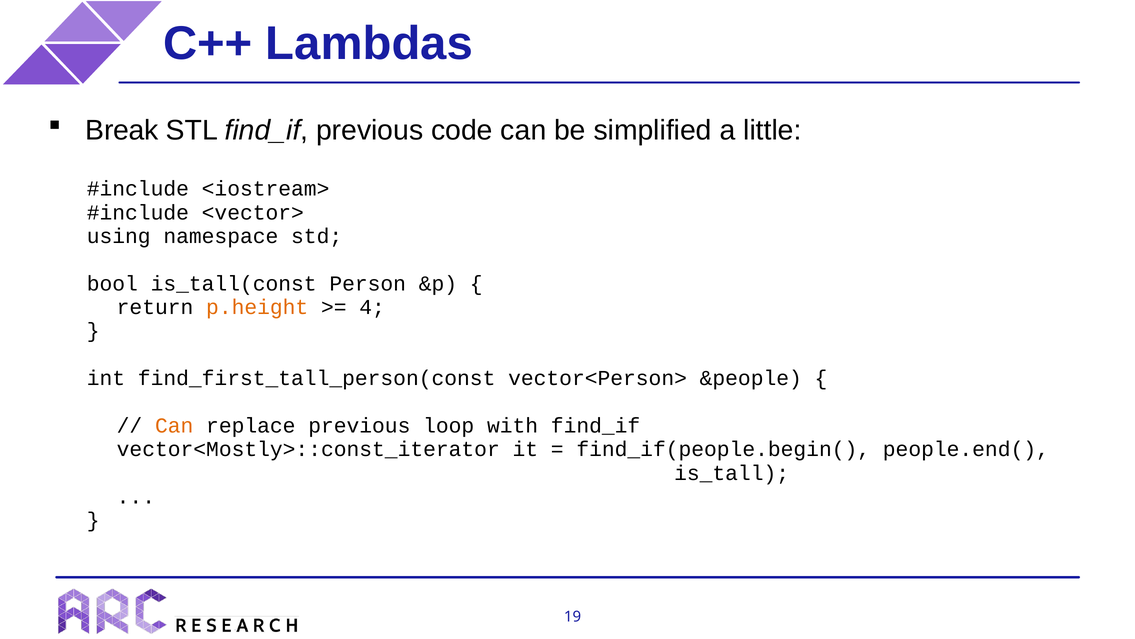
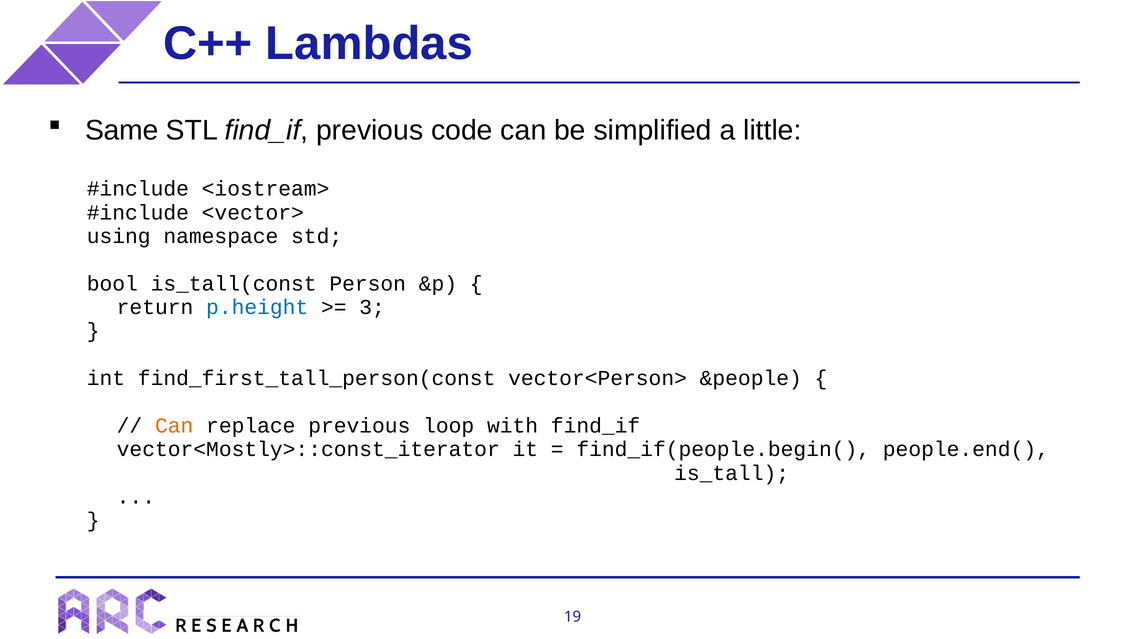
Break: Break -> Same
p.height colour: orange -> blue
4: 4 -> 3
